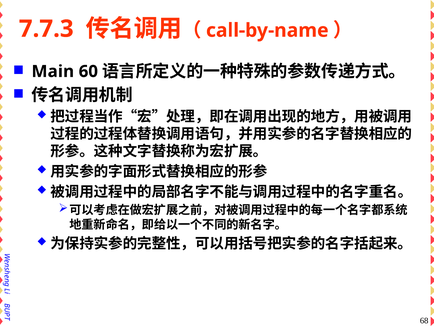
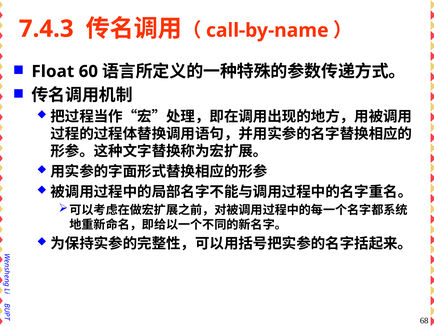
7.7.3: 7.7.3 -> 7.4.3
Main: Main -> Float
